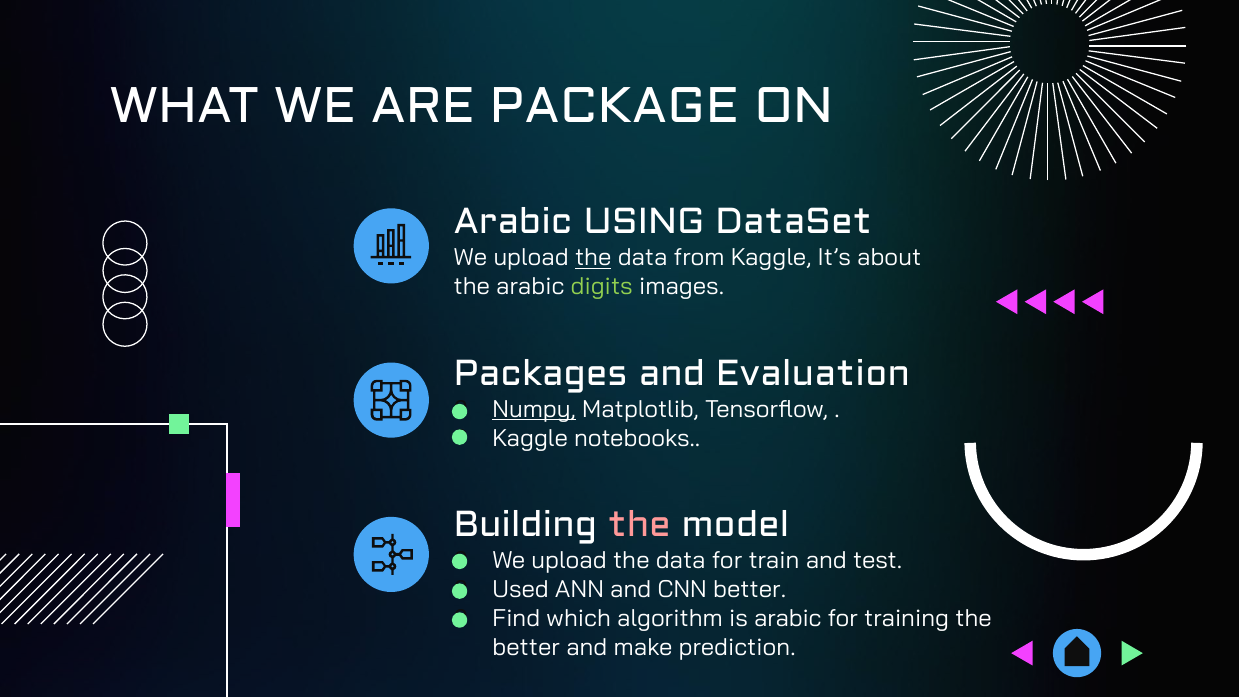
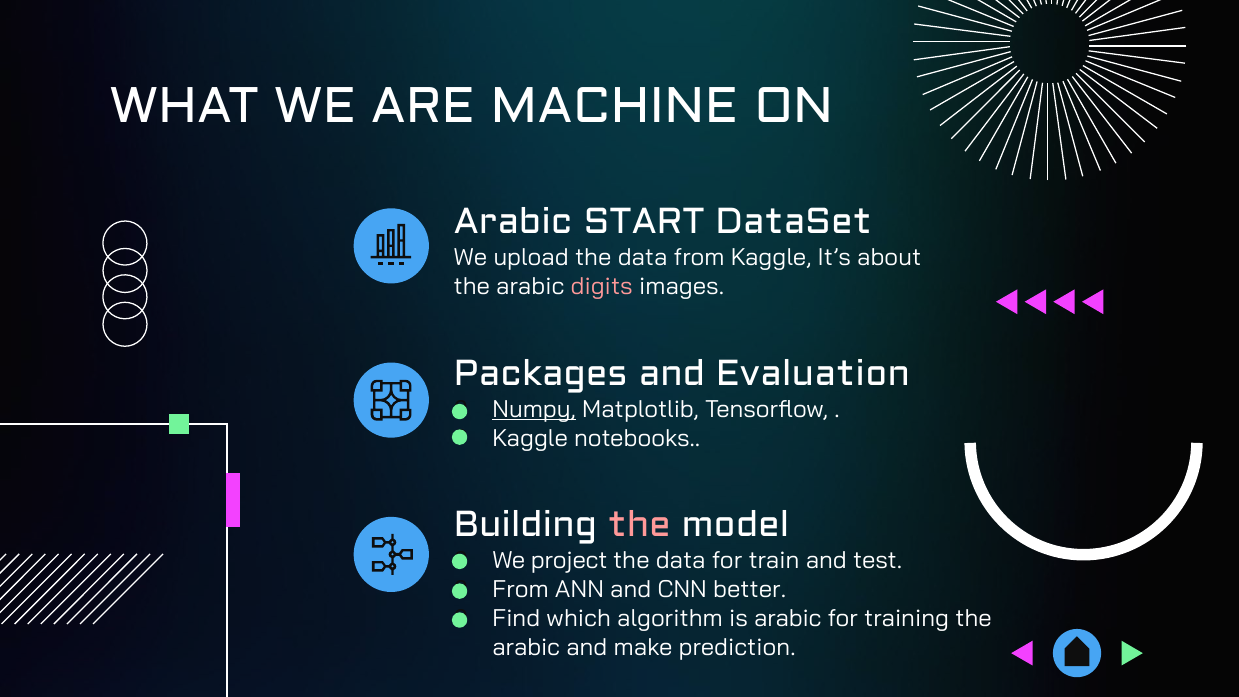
PACKAGE: PACKAGE -> MACHINE
USING: USING -> START
the at (593, 258) underline: present -> none
digits colour: light green -> pink
upload at (569, 560): upload -> project
Used at (521, 589): Used -> From
better at (526, 647): better -> arabic
